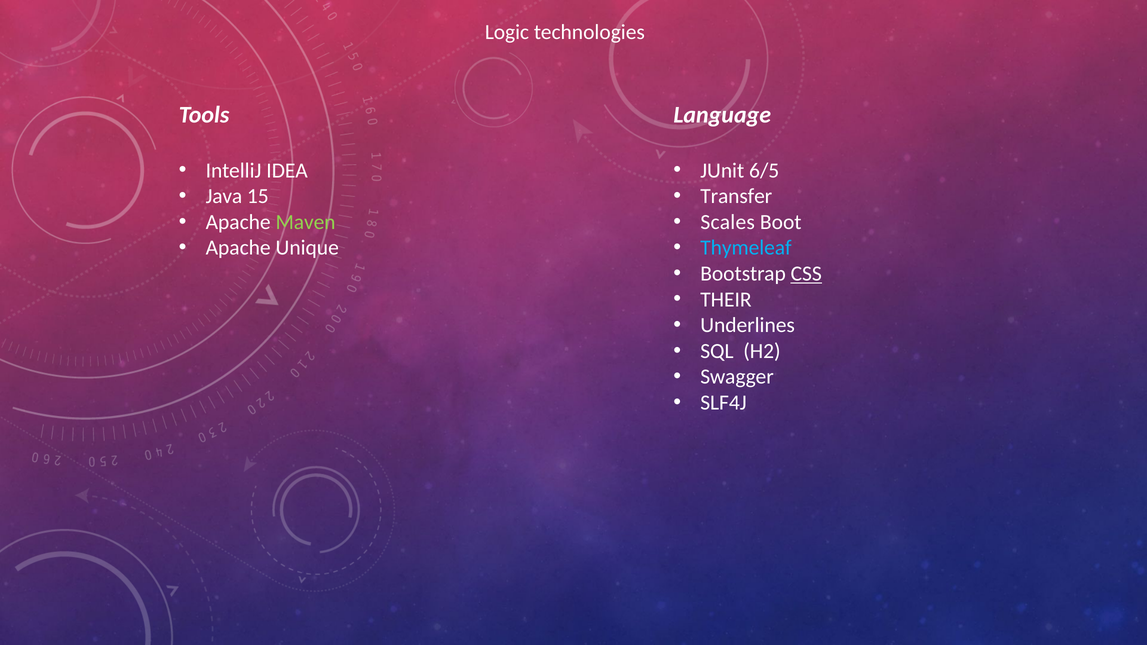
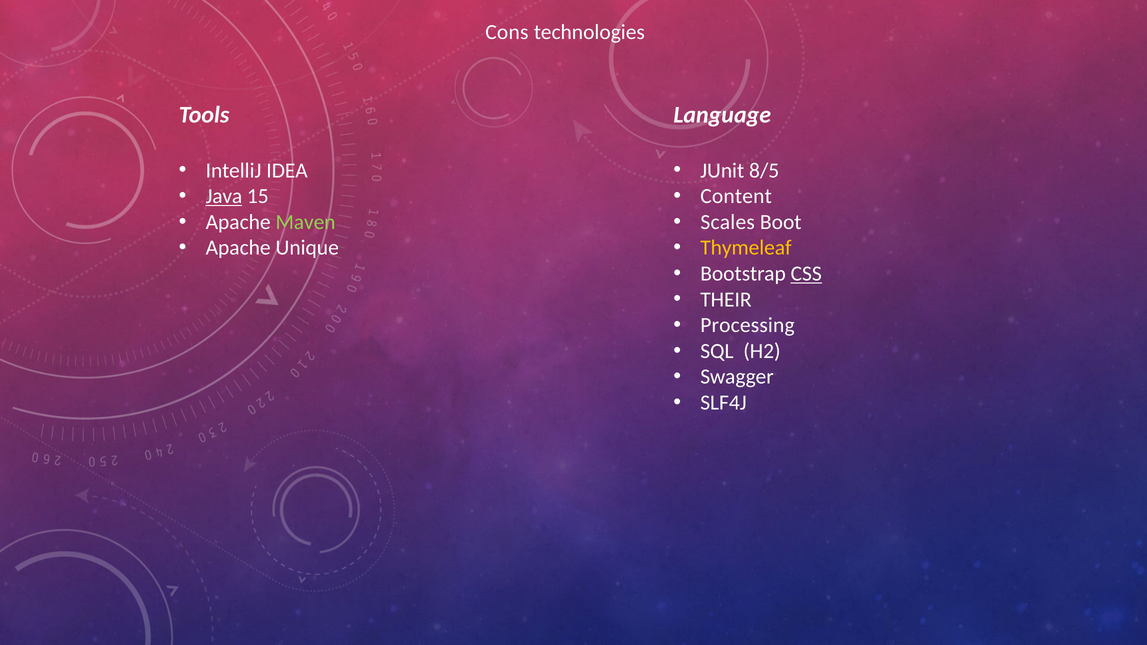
Logic: Logic -> Cons
6/5: 6/5 -> 8/5
Java underline: none -> present
Transfer: Transfer -> Content
Thymeleaf colour: light blue -> yellow
Underlines: Underlines -> Processing
